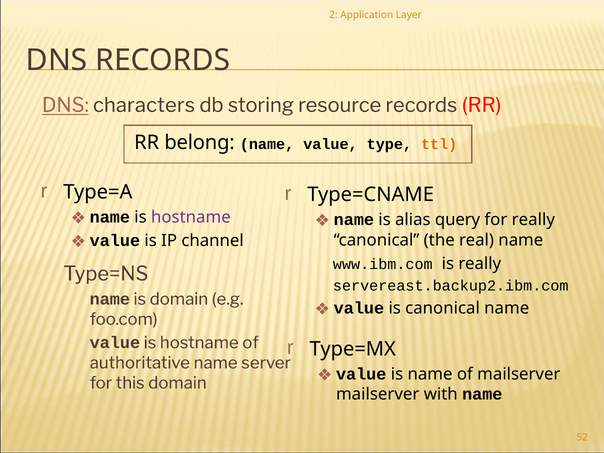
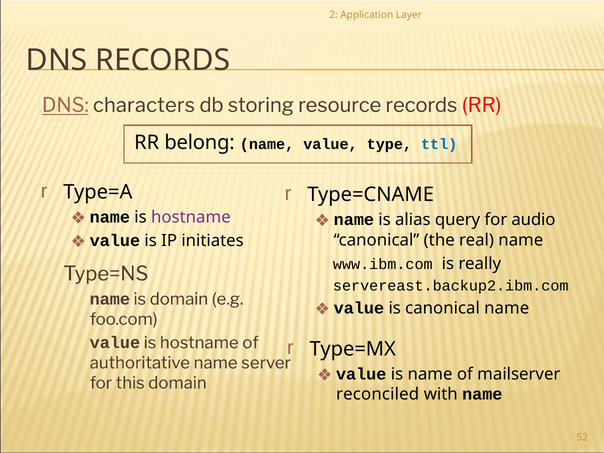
ttl colour: orange -> blue
for really: really -> audio
channel: channel -> initiates
mailserver at (378, 394): mailserver -> reconciled
